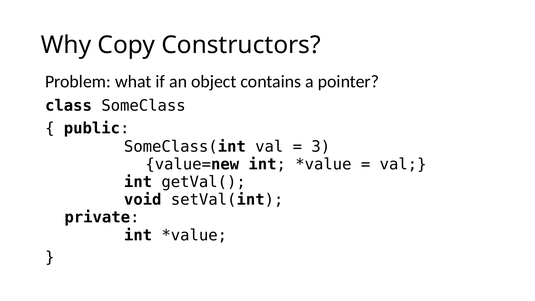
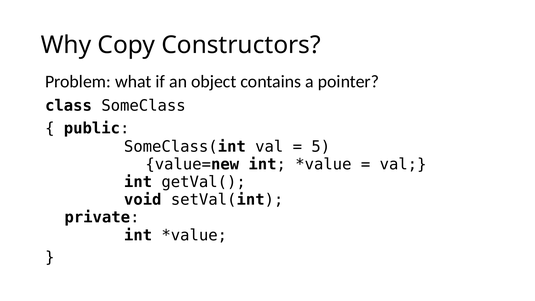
3: 3 -> 5
